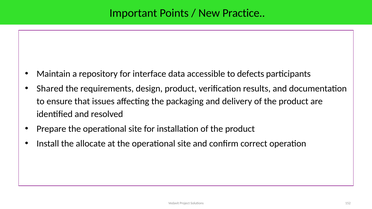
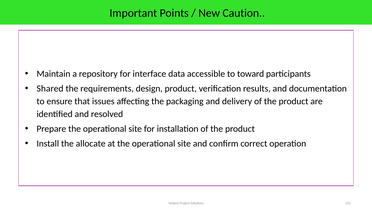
Practice: Practice -> Caution
defects: defects -> toward
